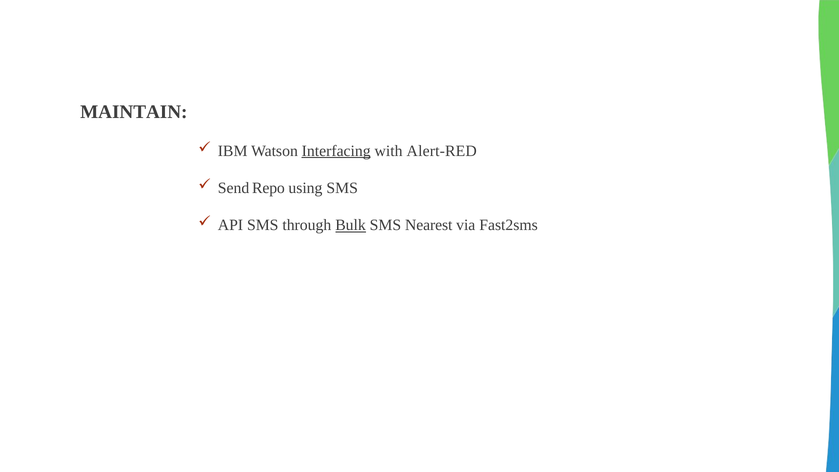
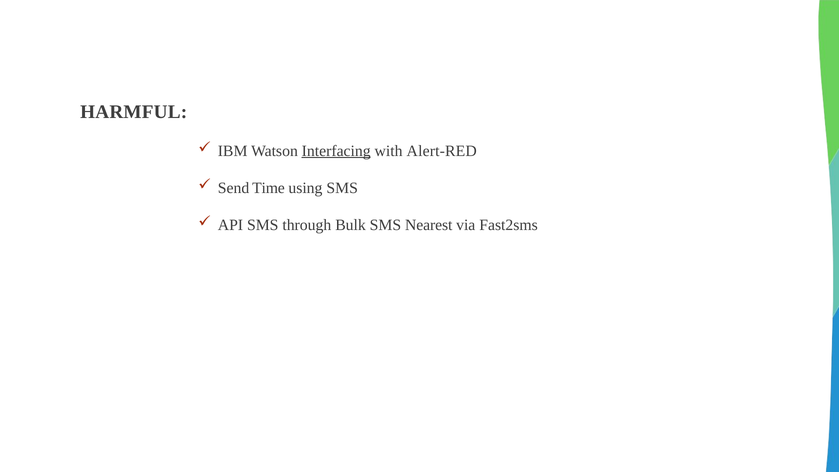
MAINTAIN: MAINTAIN -> HARMFUL
Repo: Repo -> Time
Bulk underline: present -> none
